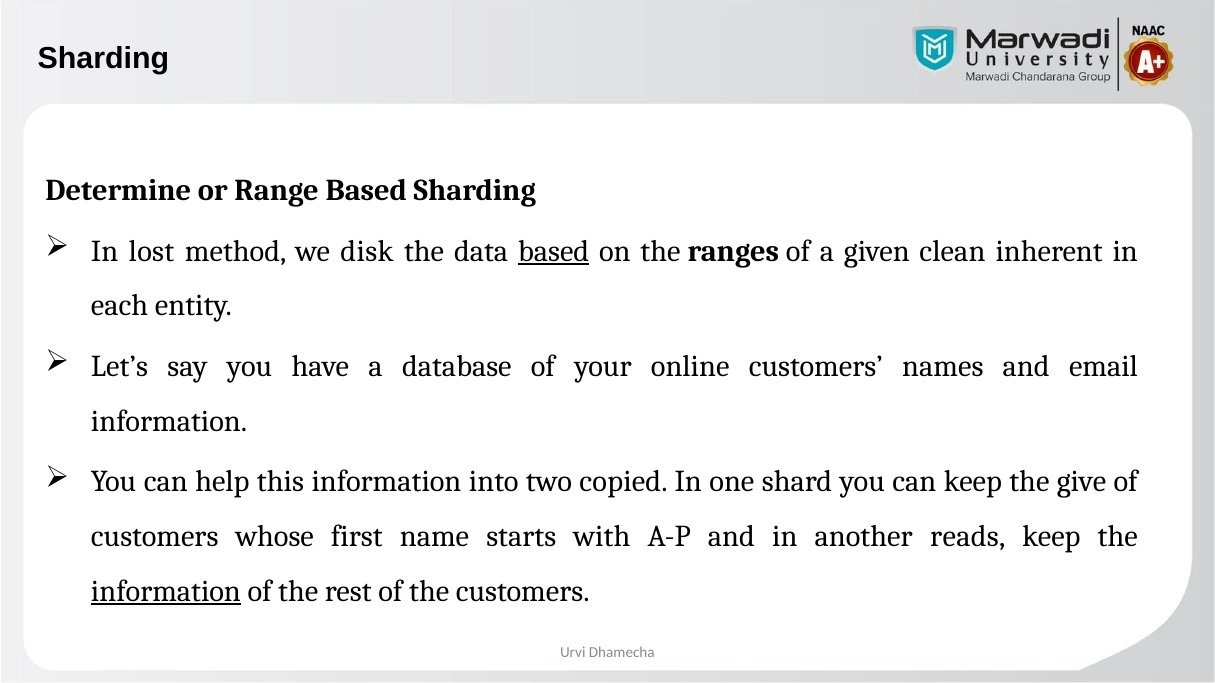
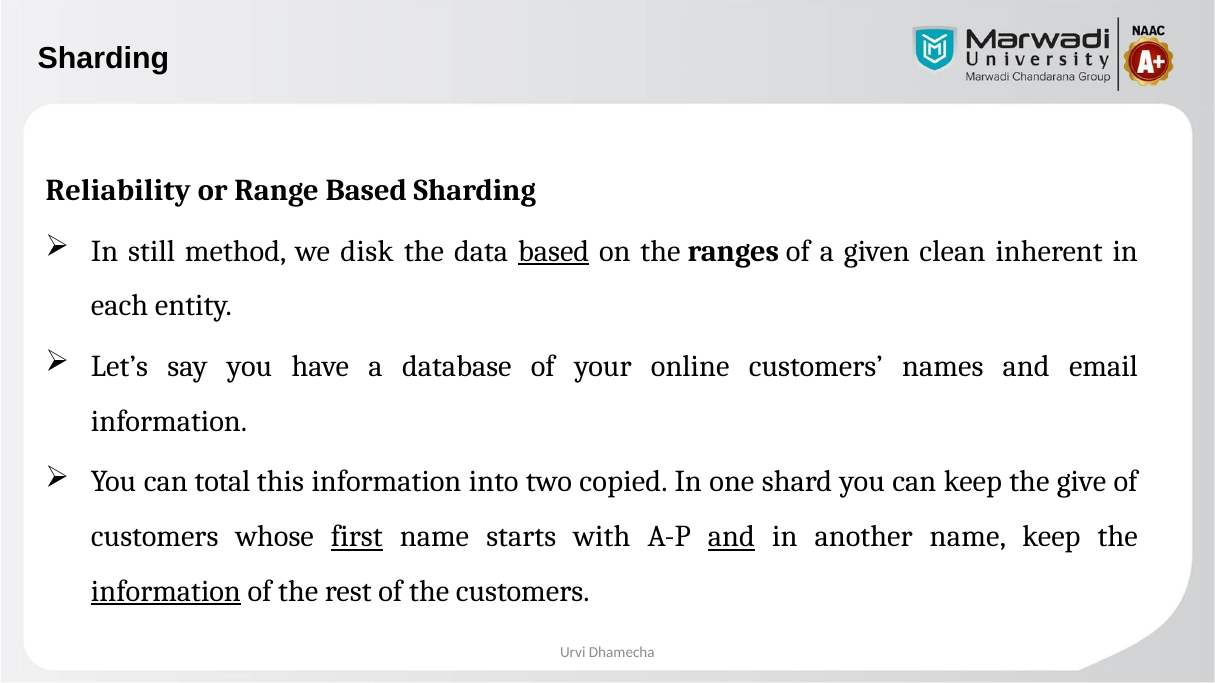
Determine: Determine -> Reliability
lost: lost -> still
help: help -> total
first underline: none -> present
and at (731, 537) underline: none -> present
another reads: reads -> name
